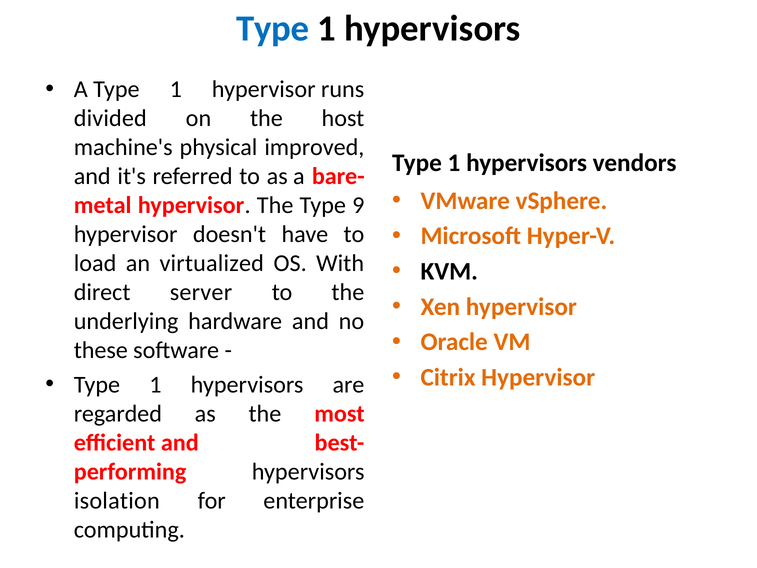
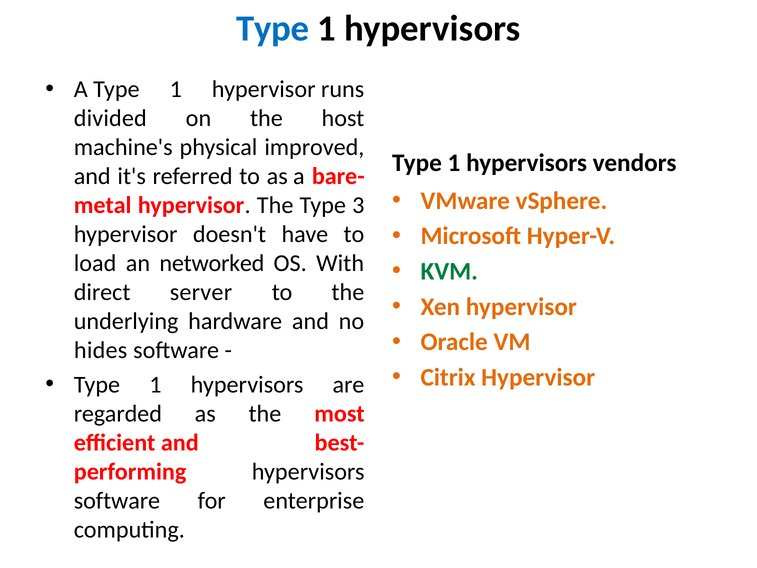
9: 9 -> 3
virtualized: virtualized -> networked
KVM colour: black -> green
these: these -> hides
isolation at (117, 500): isolation -> software
